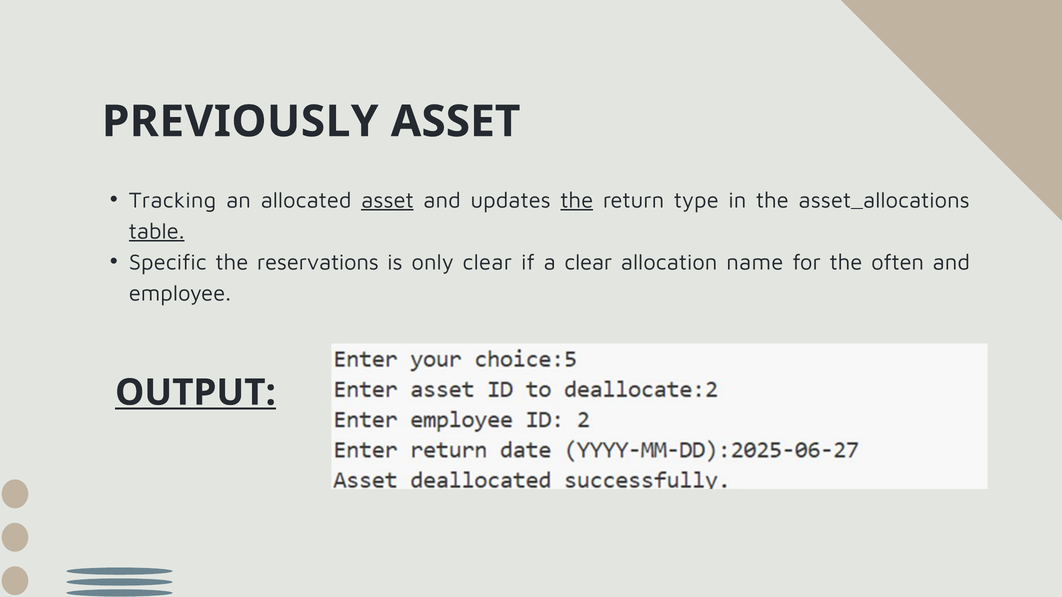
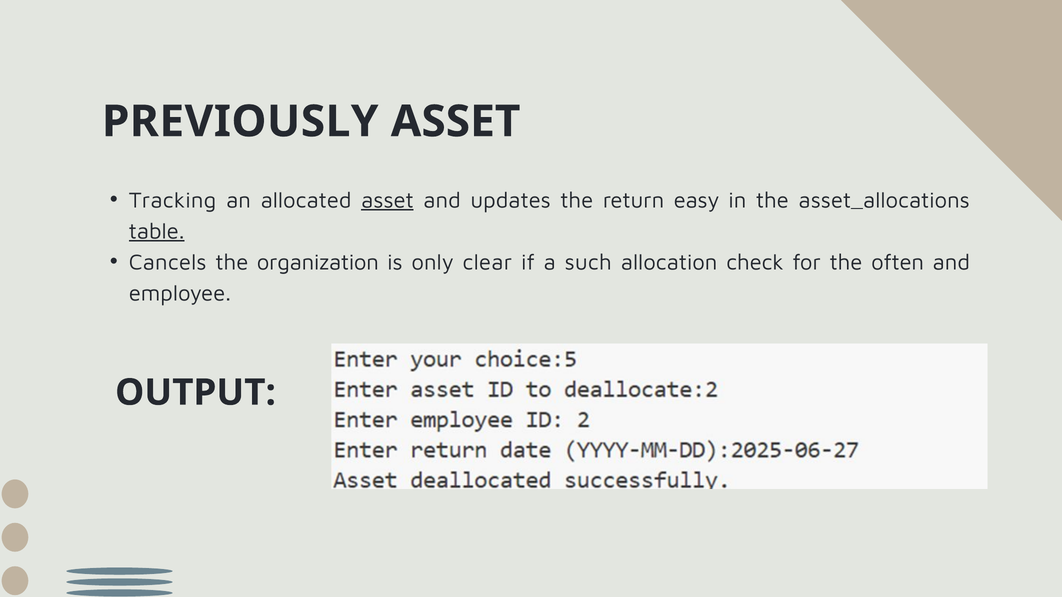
the at (577, 201) underline: present -> none
type: type -> easy
Specific: Specific -> Cancels
reservations: reservations -> organization
a clear: clear -> such
name: name -> check
OUTPUT underline: present -> none
